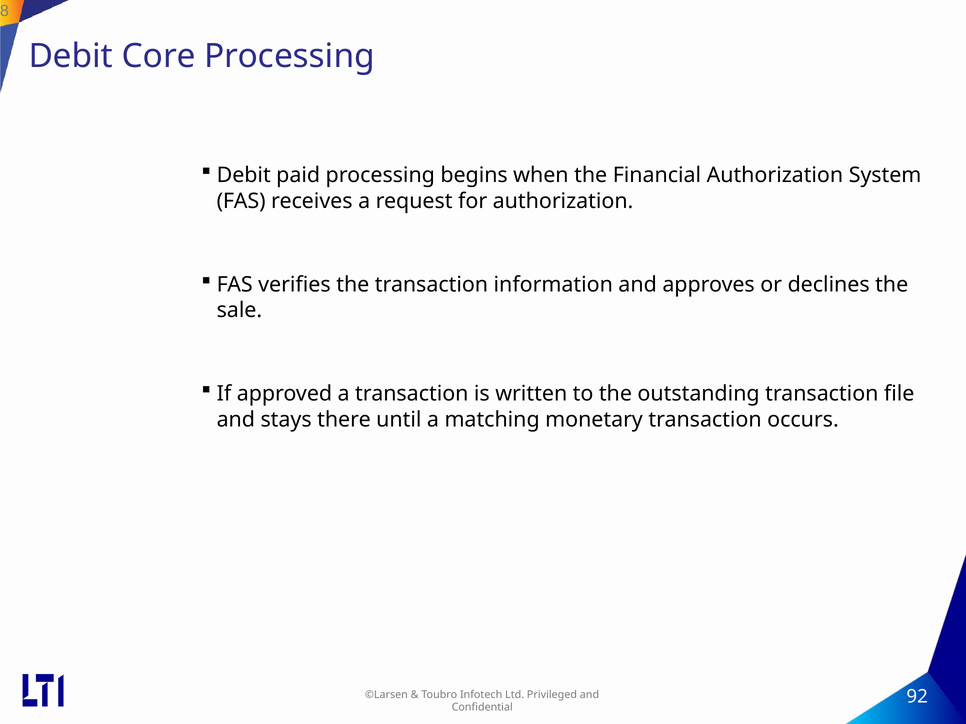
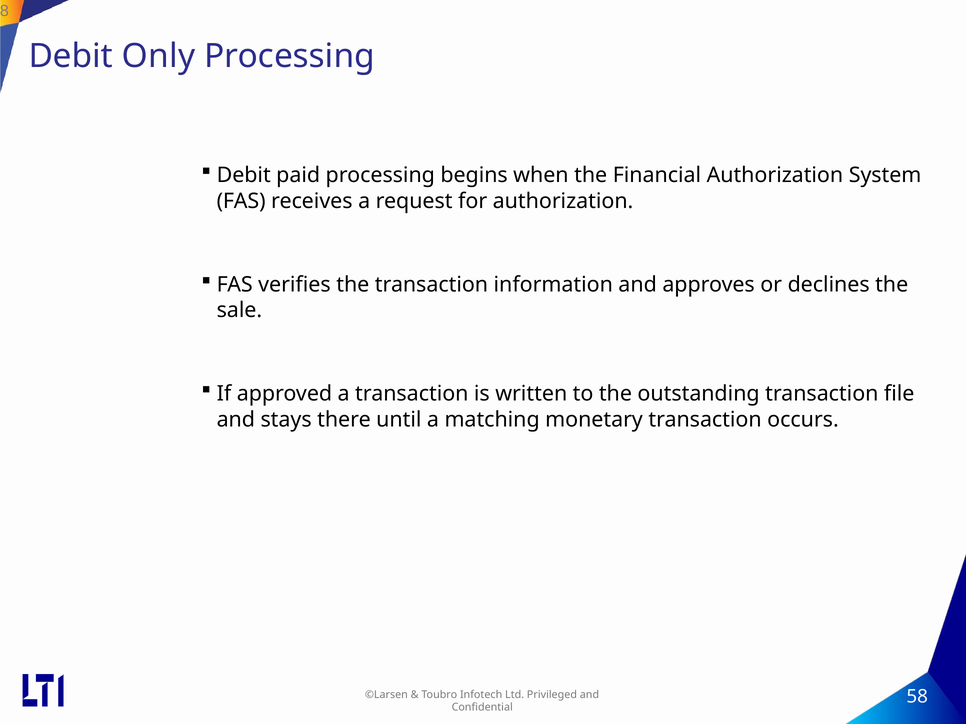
Core: Core -> Only
92: 92 -> 58
